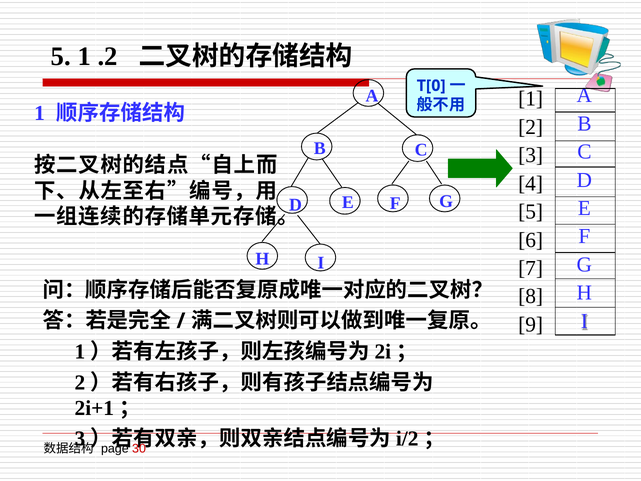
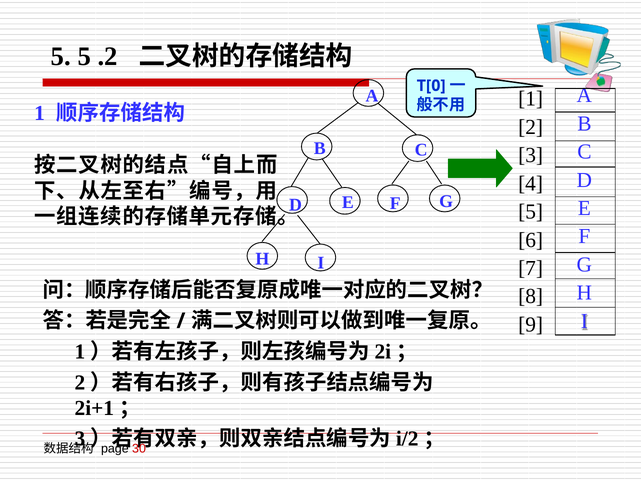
5 1: 1 -> 5
